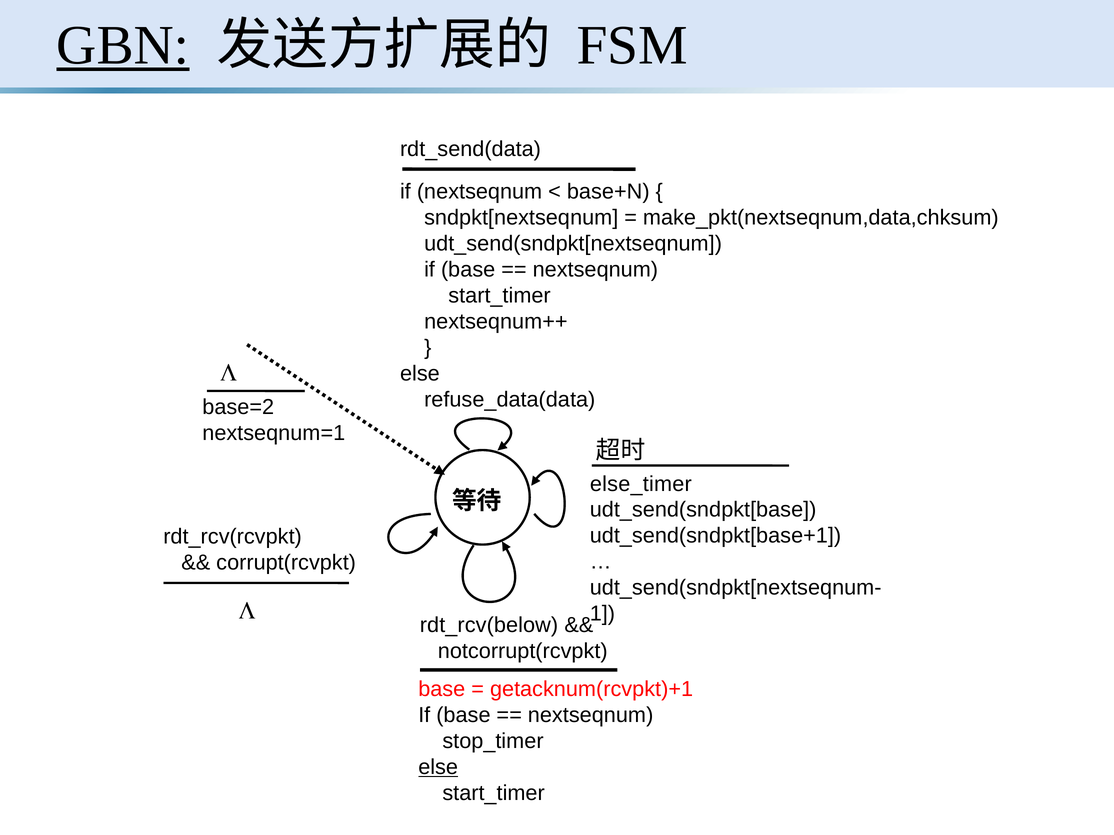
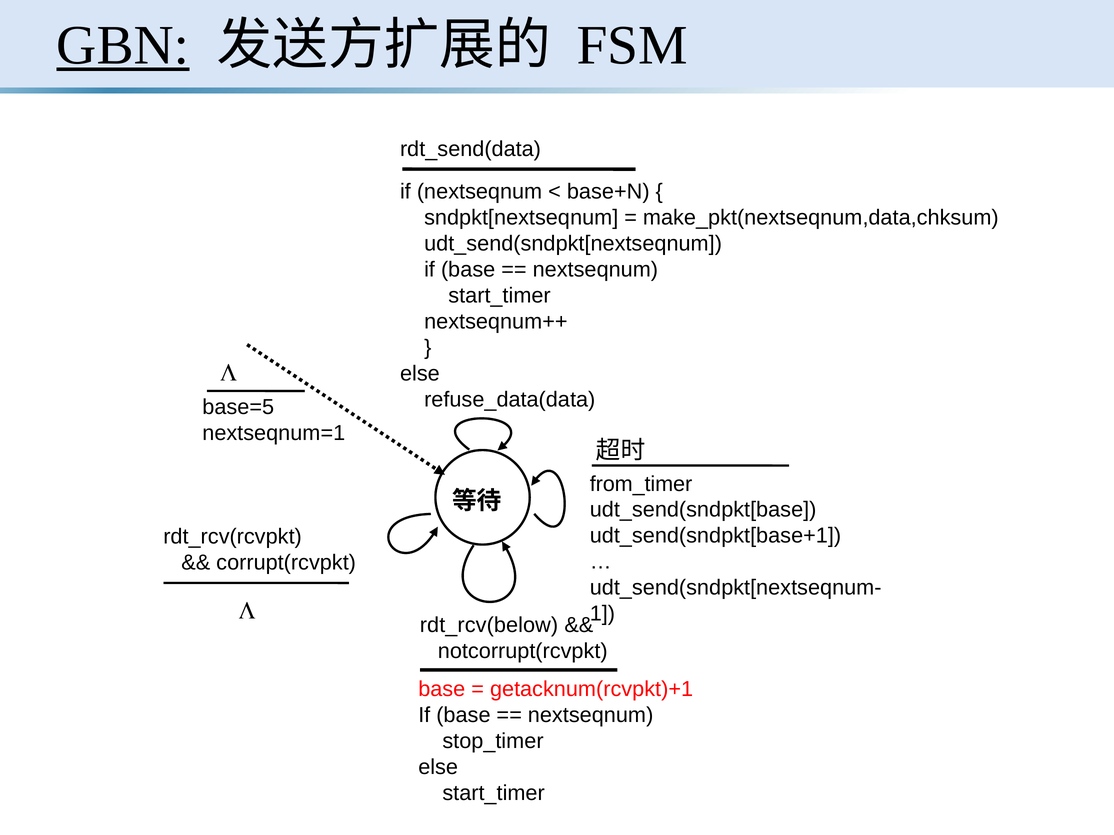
base=2: base=2 -> base=5
else_timer: else_timer -> from_timer
else at (438, 768) underline: present -> none
